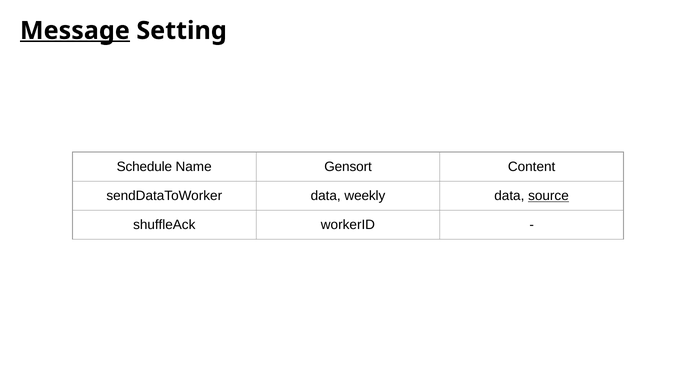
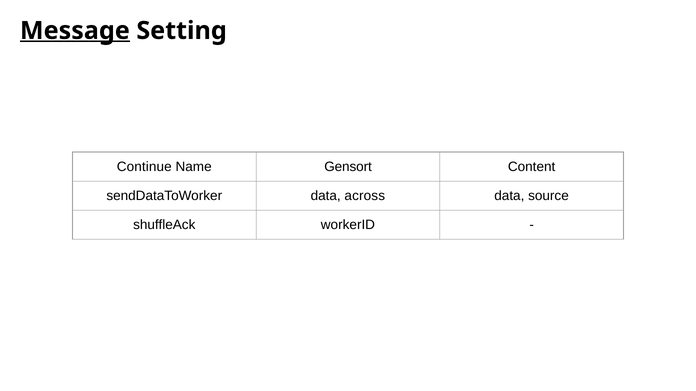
Schedule: Schedule -> Continue
weekly: weekly -> across
source underline: present -> none
